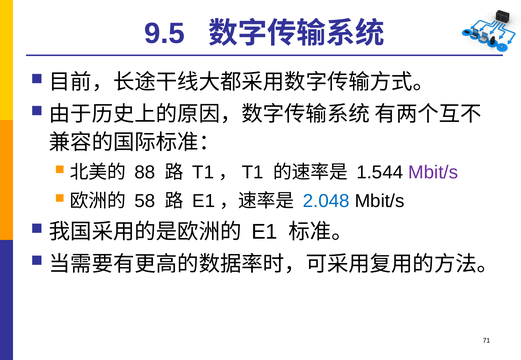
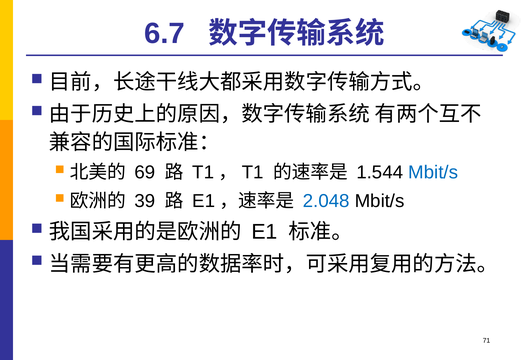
9.5: 9.5 -> 6.7
88: 88 -> 69
Mbit/s at (433, 173) colour: purple -> blue
58: 58 -> 39
